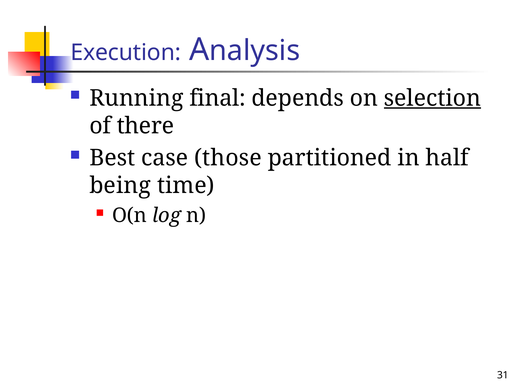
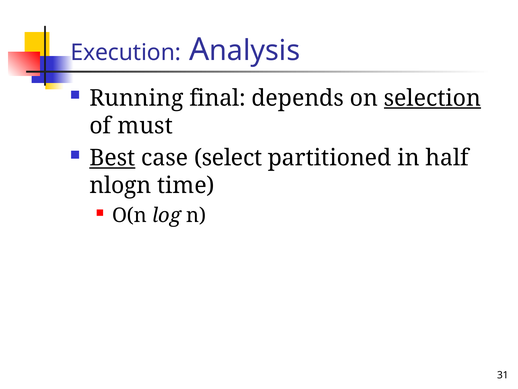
there: there -> must
Best underline: none -> present
those: those -> select
being: being -> nlogn
